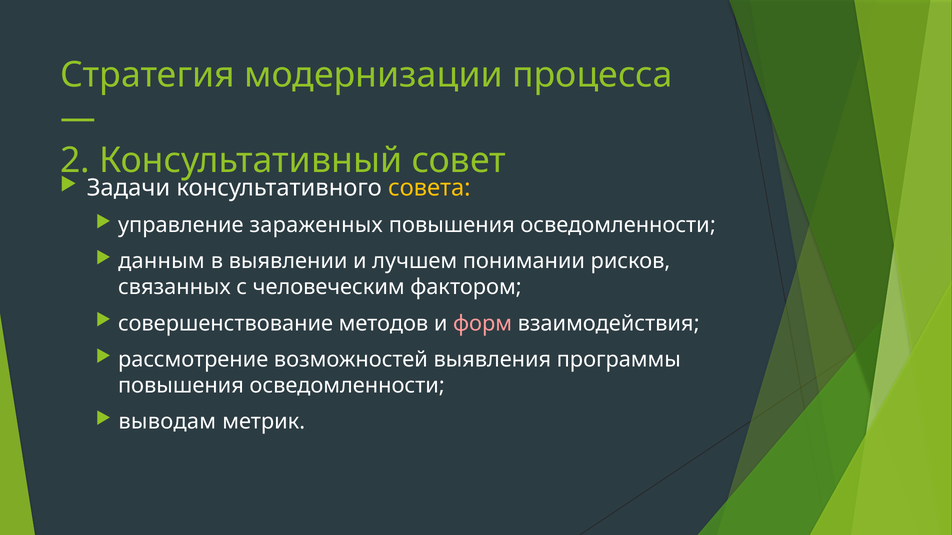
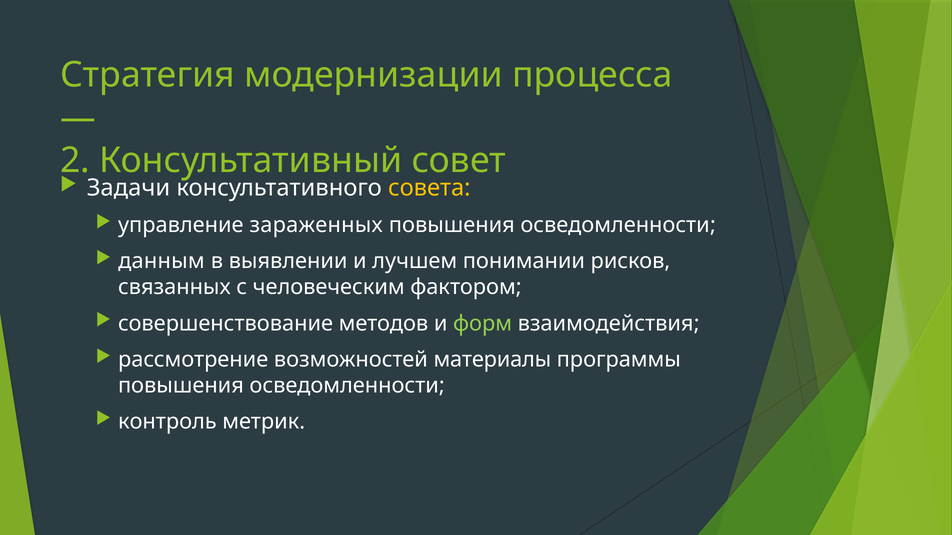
форм colour: pink -> light green
выявления: выявления -> материалы
выводам: выводам -> контроль
